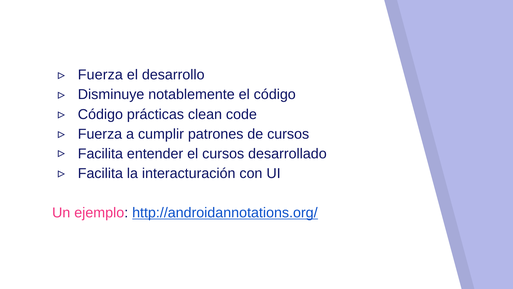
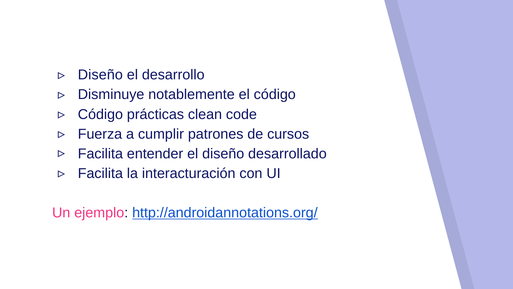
Fuerza at (100, 75): Fuerza -> Diseño
el cursos: cursos -> diseño
